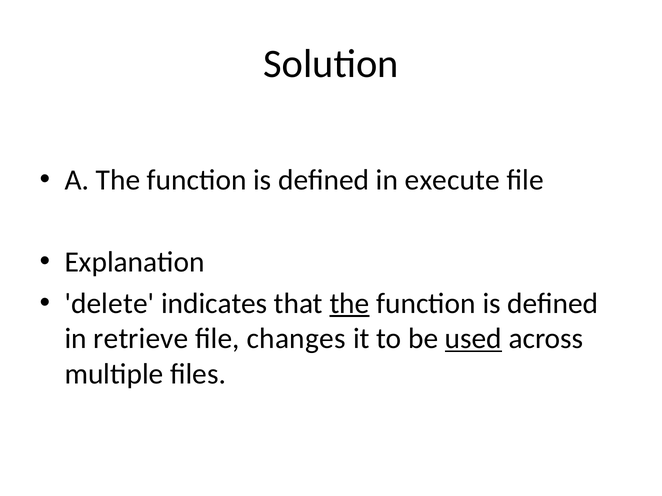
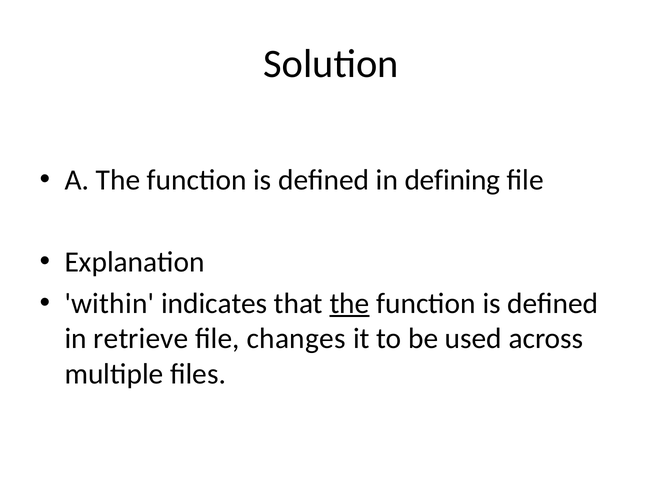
execute: execute -> defining
delete: delete -> within
used underline: present -> none
